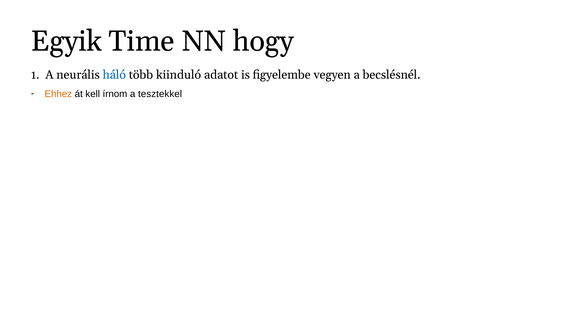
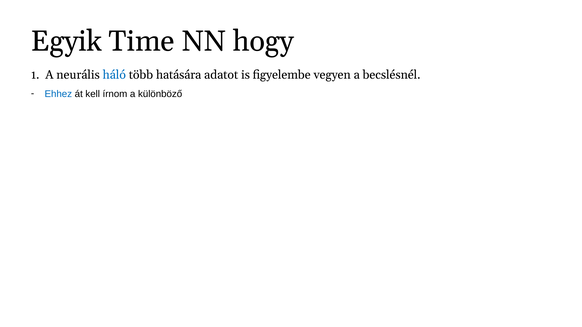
kiinduló: kiinduló -> hatására
Ehhez colour: orange -> blue
tesztekkel: tesztekkel -> különböző
